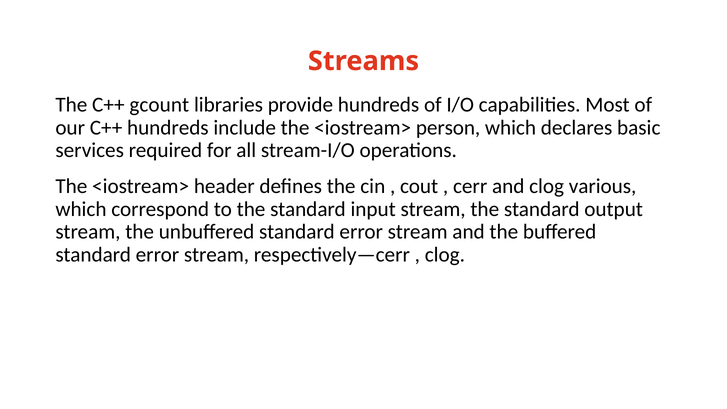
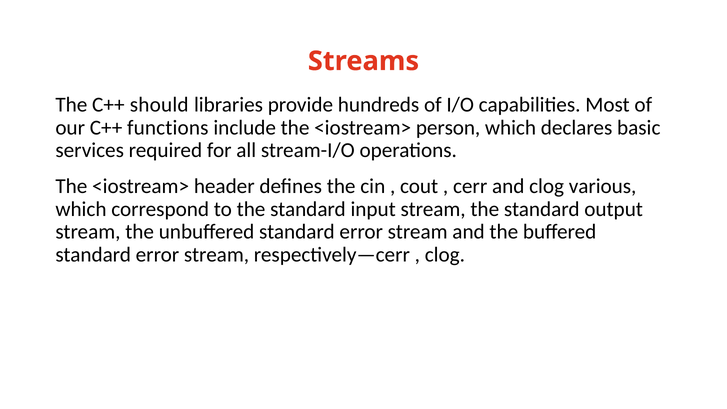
gcount: gcount -> should
C++ hundreds: hundreds -> functions
